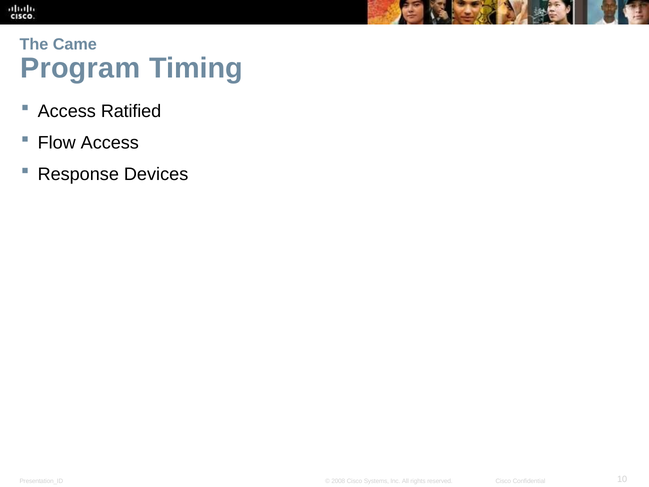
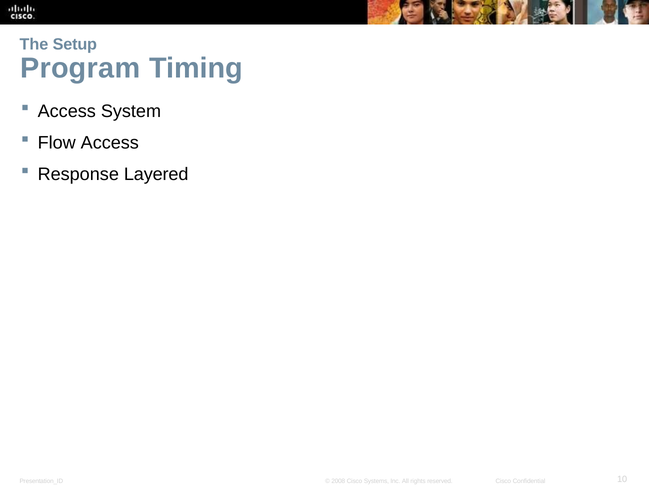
Came: Came -> Setup
Ratified: Ratified -> System
Devices: Devices -> Layered
